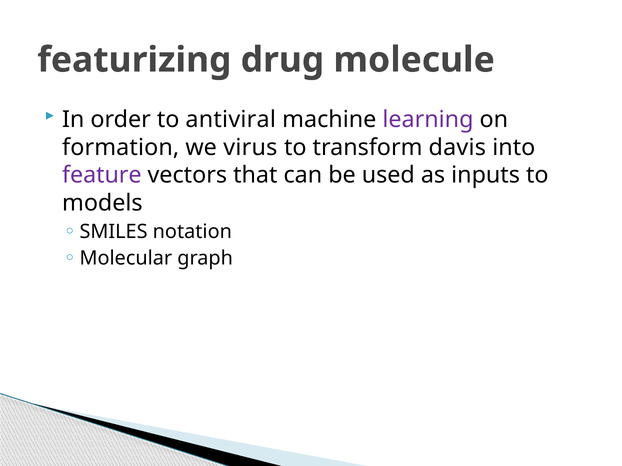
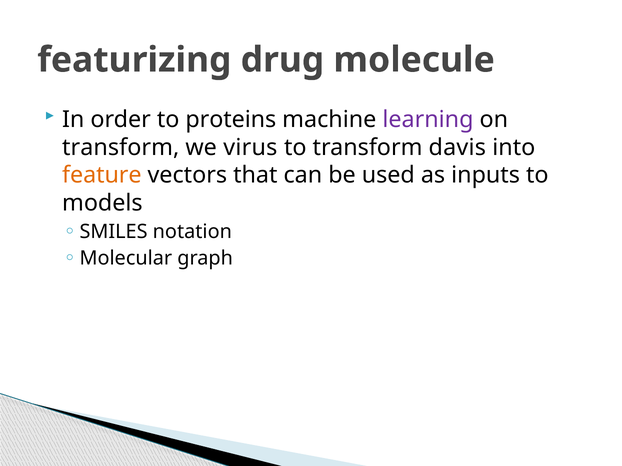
antiviral: antiviral -> proteins
formation at (121, 147): formation -> transform
feature colour: purple -> orange
